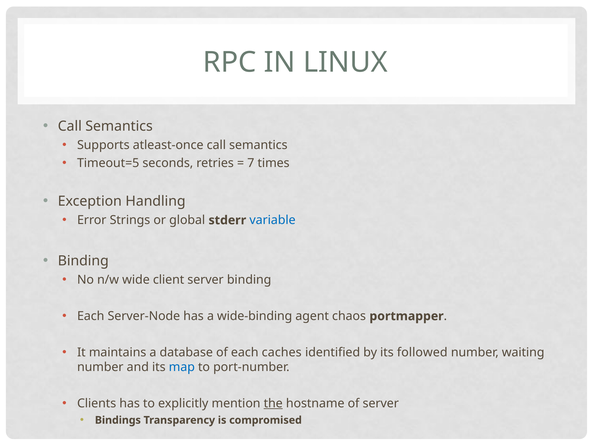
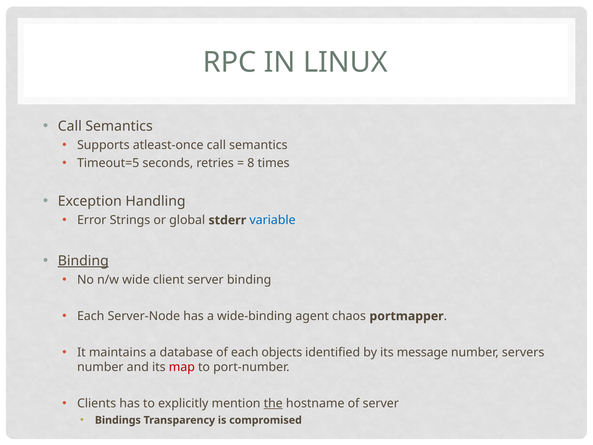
7: 7 -> 8
Binding at (83, 261) underline: none -> present
caches: caches -> objects
followed: followed -> message
waiting: waiting -> servers
map colour: blue -> red
